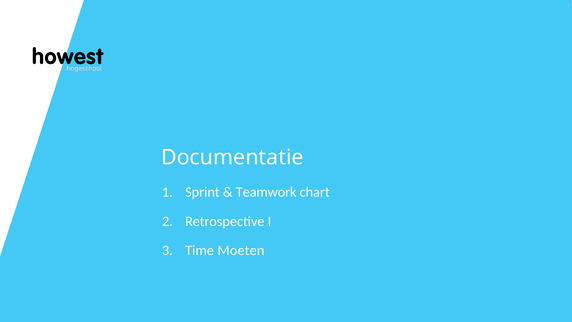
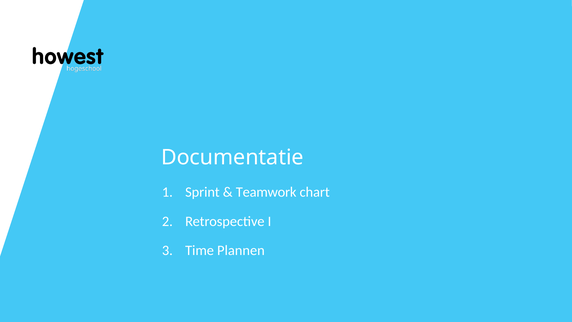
Moeten: Moeten -> Plannen
